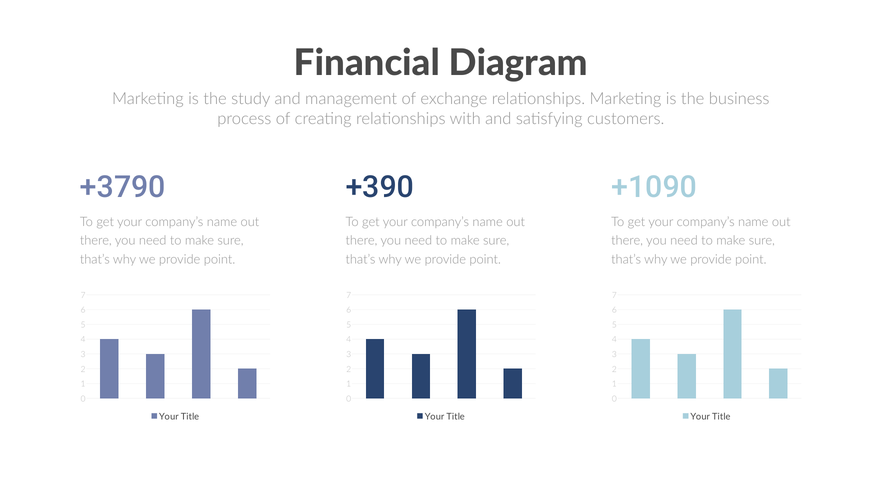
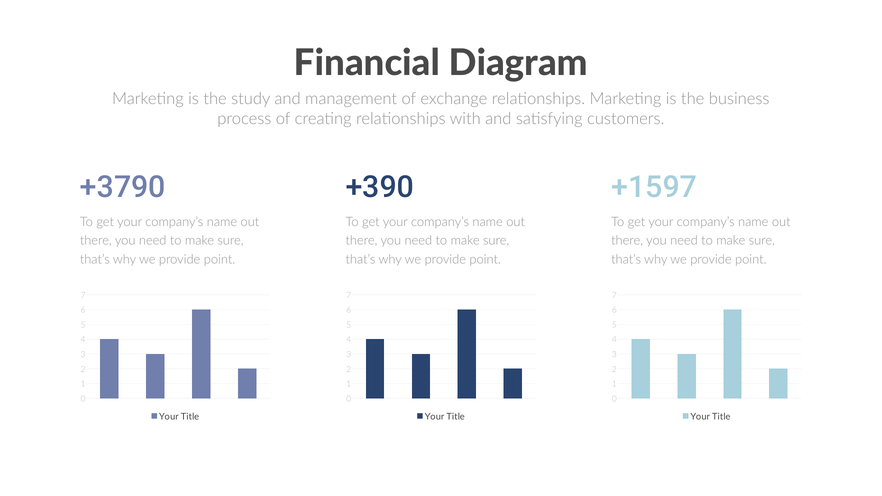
+1090: +1090 -> +1597
